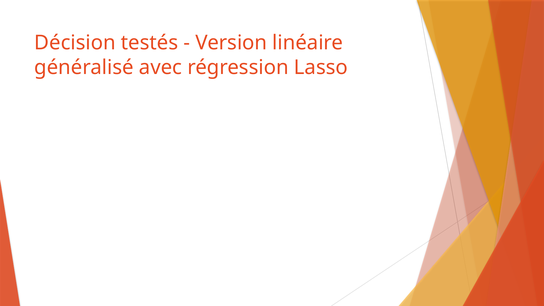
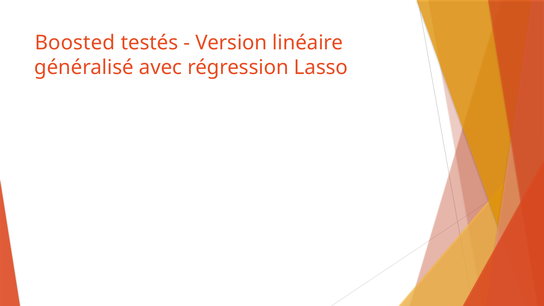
Décision: Décision -> Boosted
